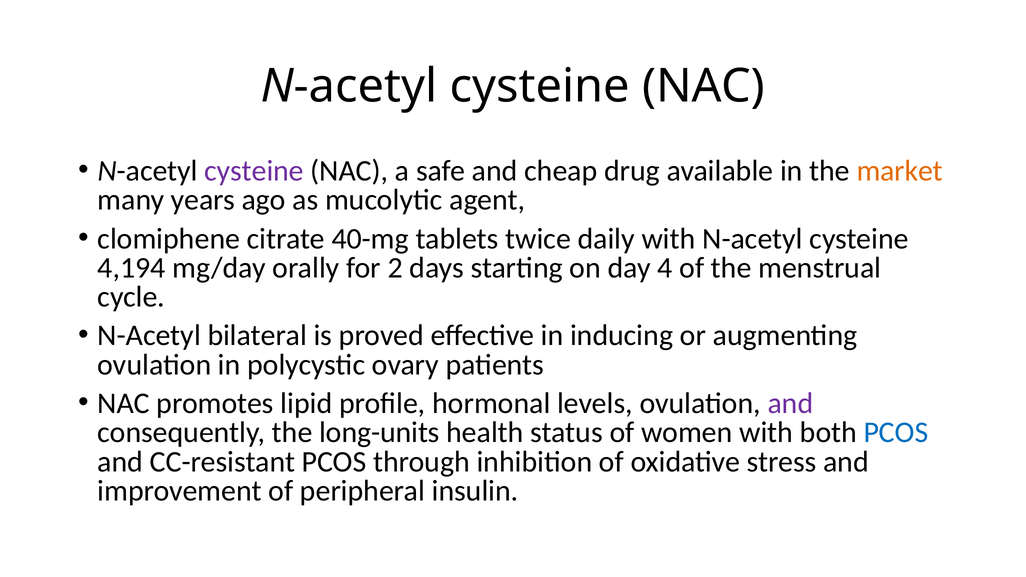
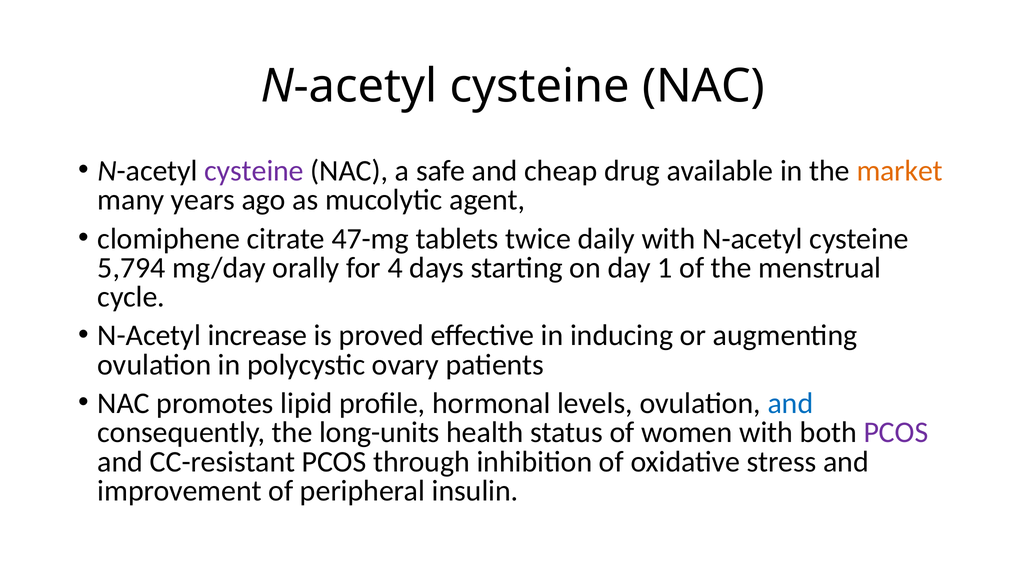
40-mg: 40-mg -> 47-mg
4,194: 4,194 -> 5,794
2: 2 -> 4
4: 4 -> 1
bilateral: bilateral -> increase
and at (790, 403) colour: purple -> blue
PCOS at (896, 433) colour: blue -> purple
